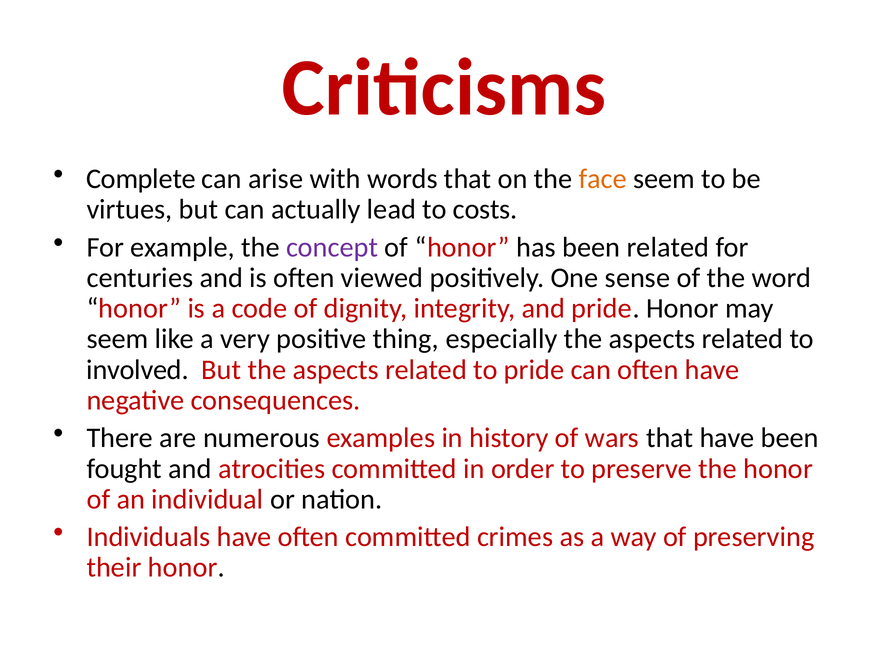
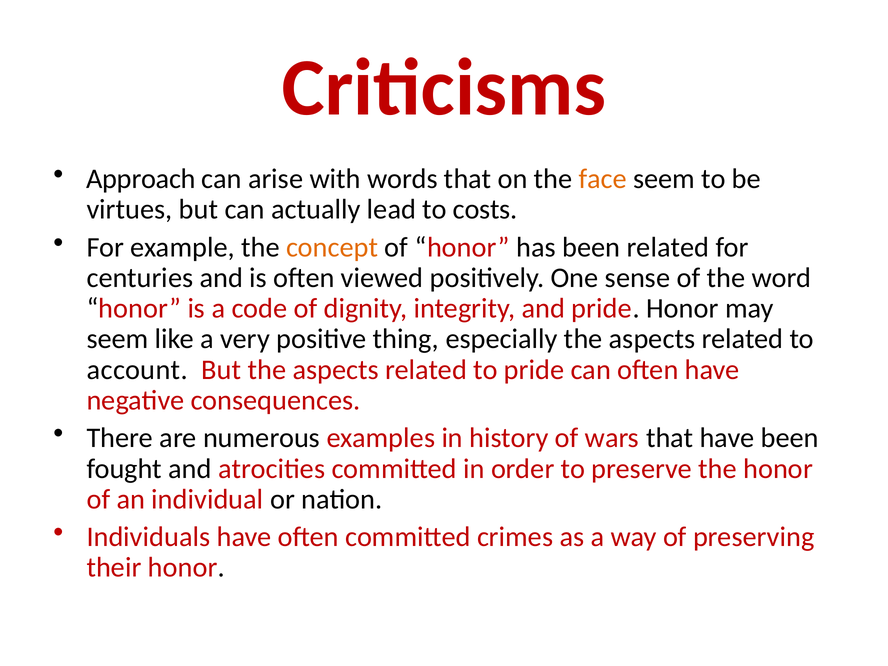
Complete: Complete -> Approach
concept colour: purple -> orange
involved: involved -> account
